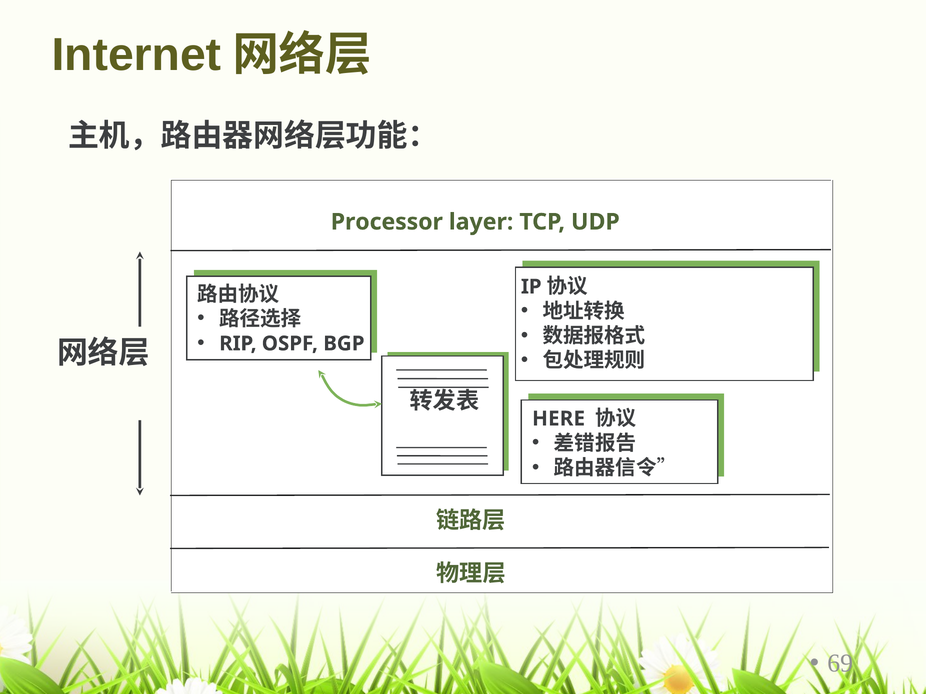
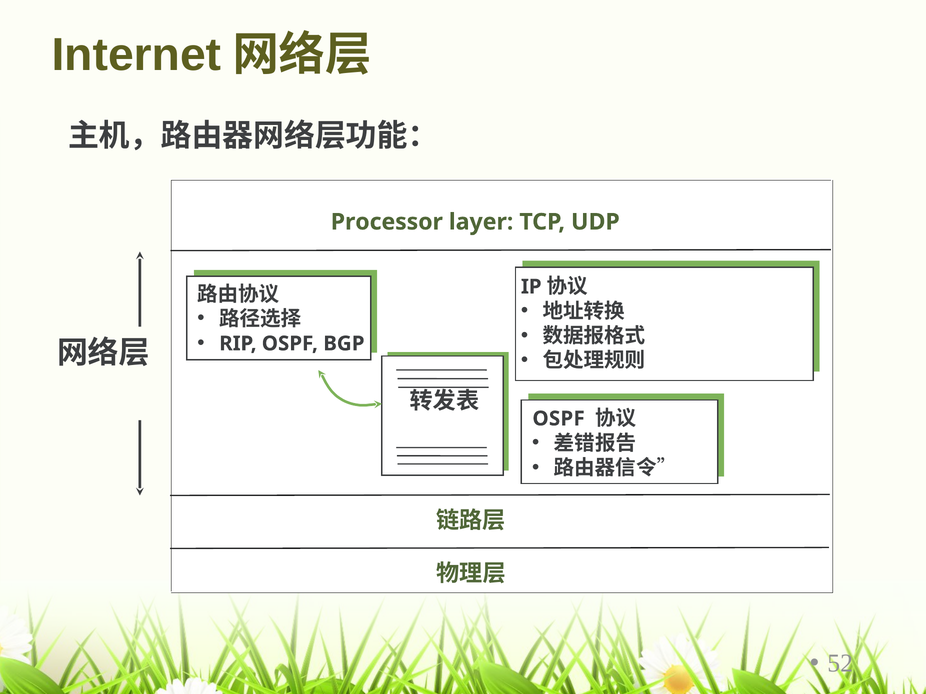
HERE at (559, 419): HERE -> OSPF
69: 69 -> 52
